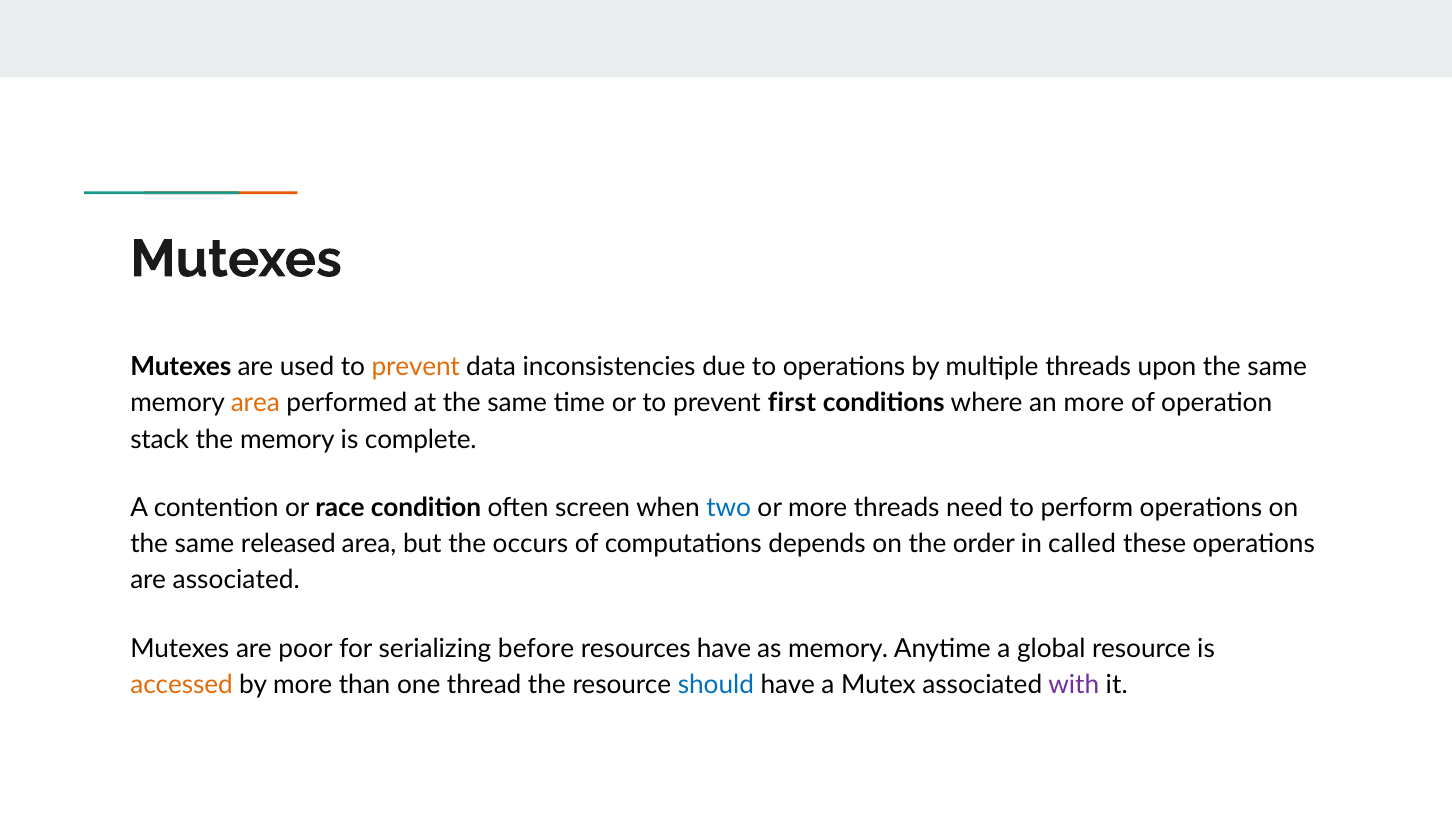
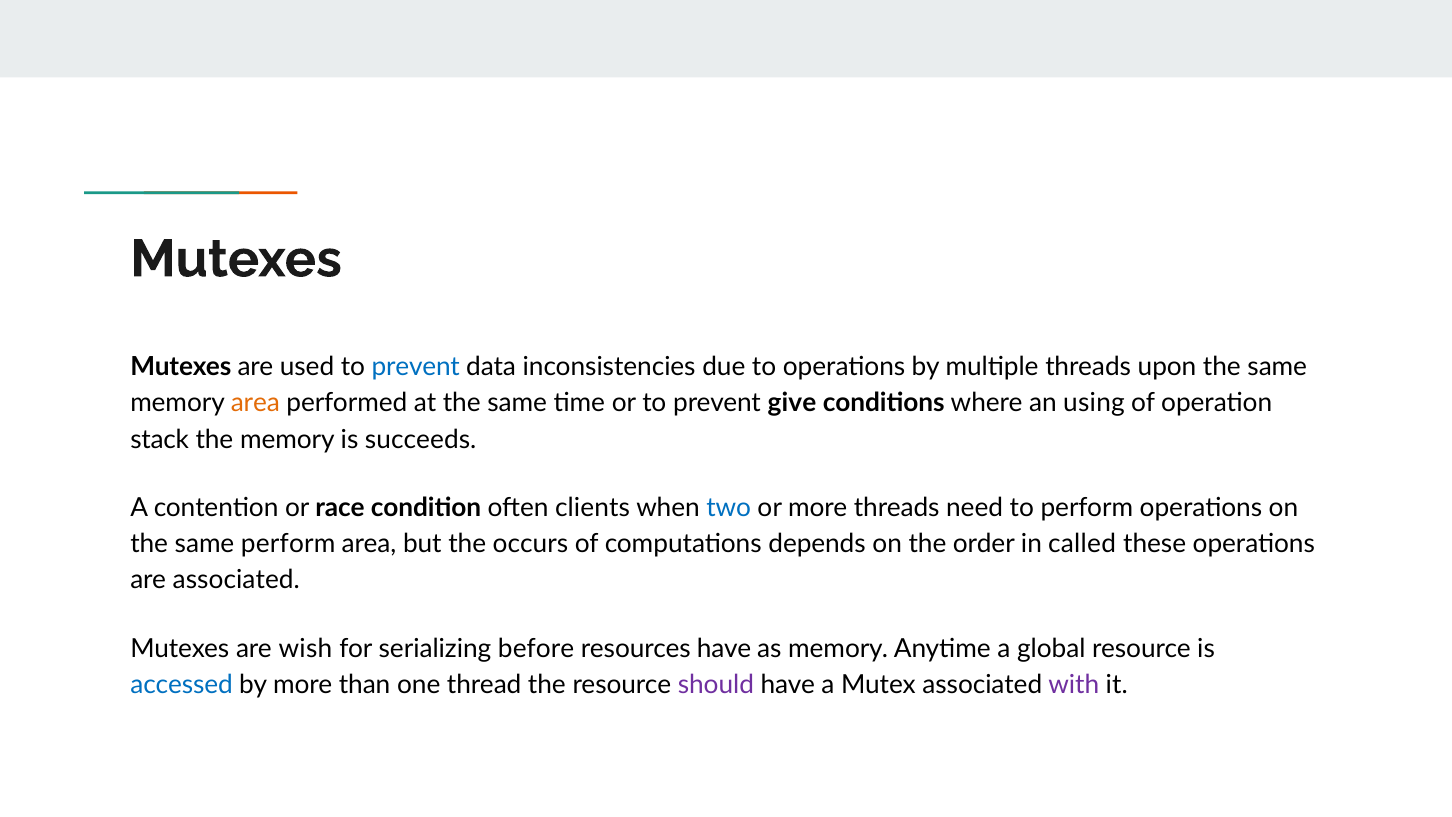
prevent at (416, 367) colour: orange -> blue
first: first -> give
an more: more -> using
complete: complete -> succeeds
screen: screen -> clients
same released: released -> perform
poor: poor -> wish
accessed colour: orange -> blue
should colour: blue -> purple
